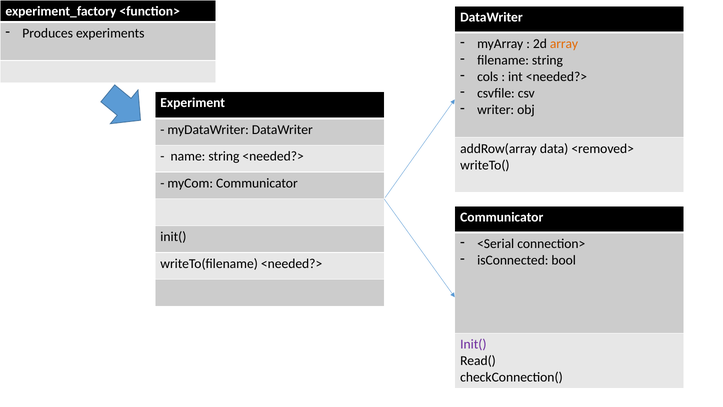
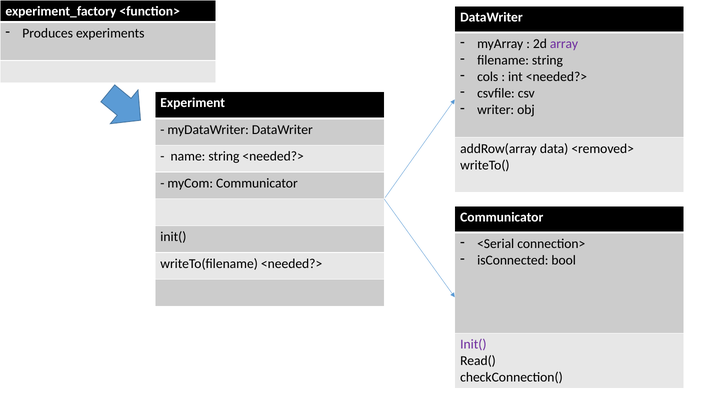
array colour: orange -> purple
